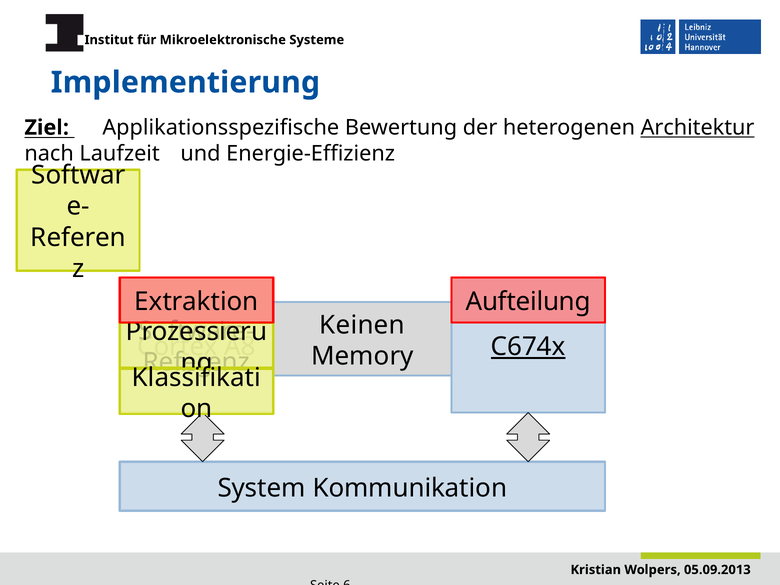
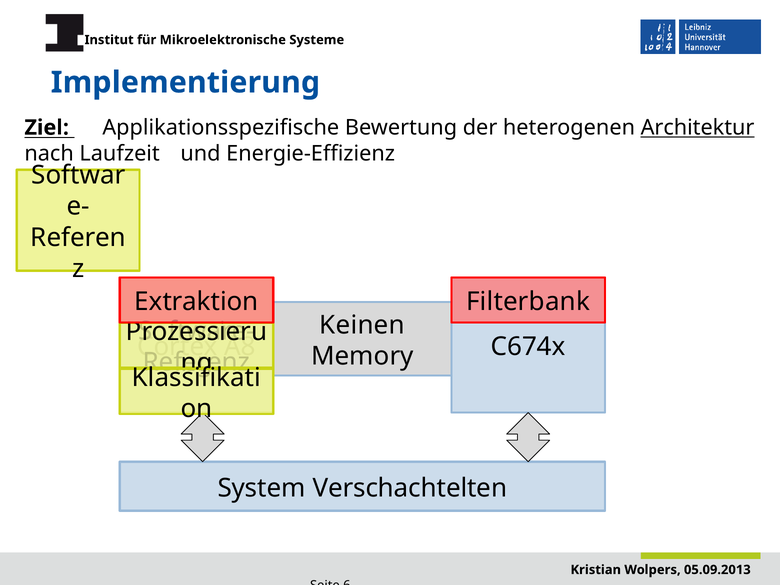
Aufteilung: Aufteilung -> Filterbank
C674x underline: present -> none
Kommunikation: Kommunikation -> Verschachtelten
